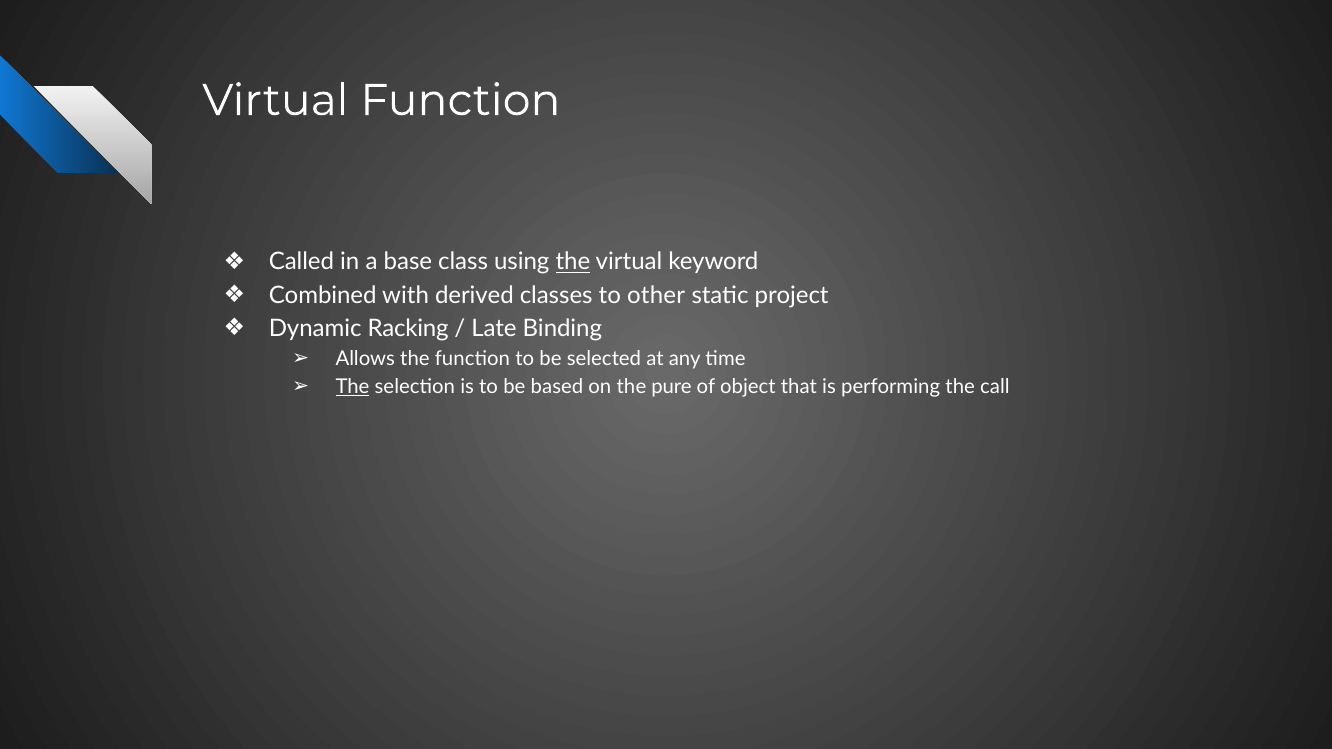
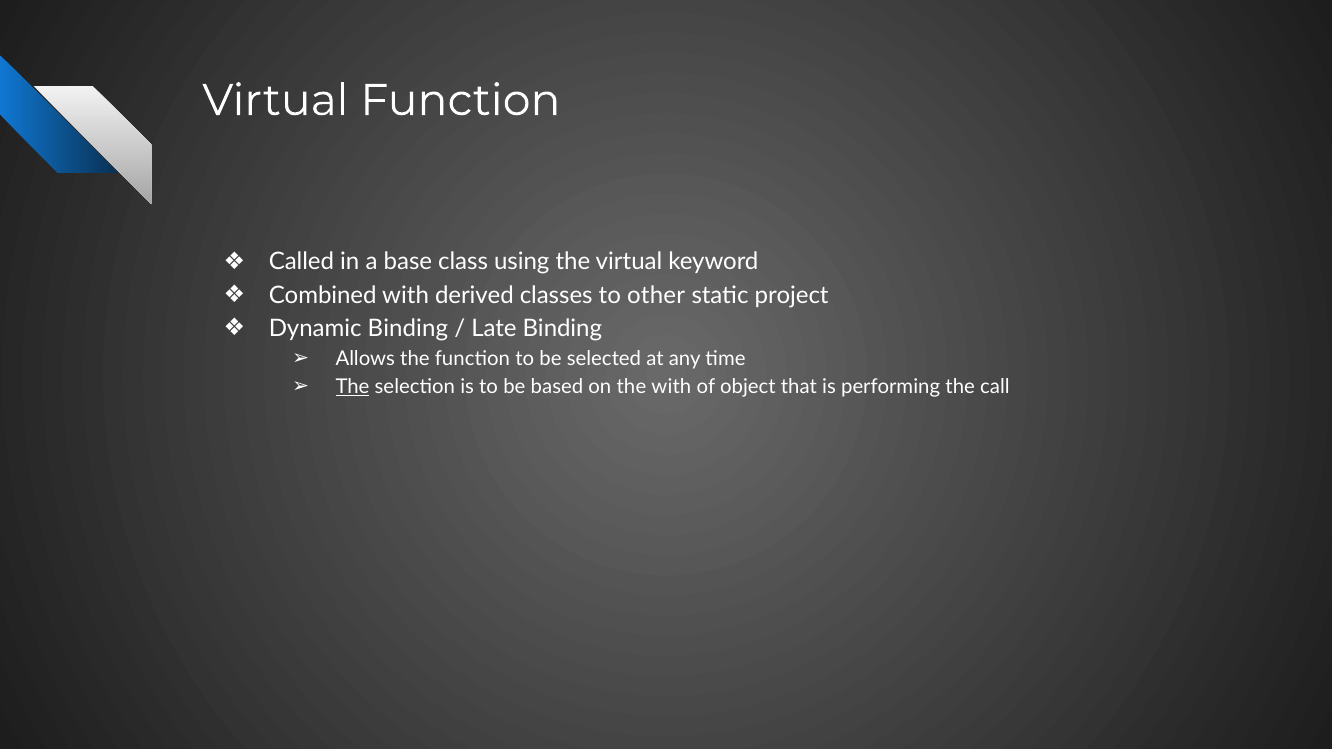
the at (573, 262) underline: present -> none
Dynamic Racking: Racking -> Binding
the pure: pure -> with
